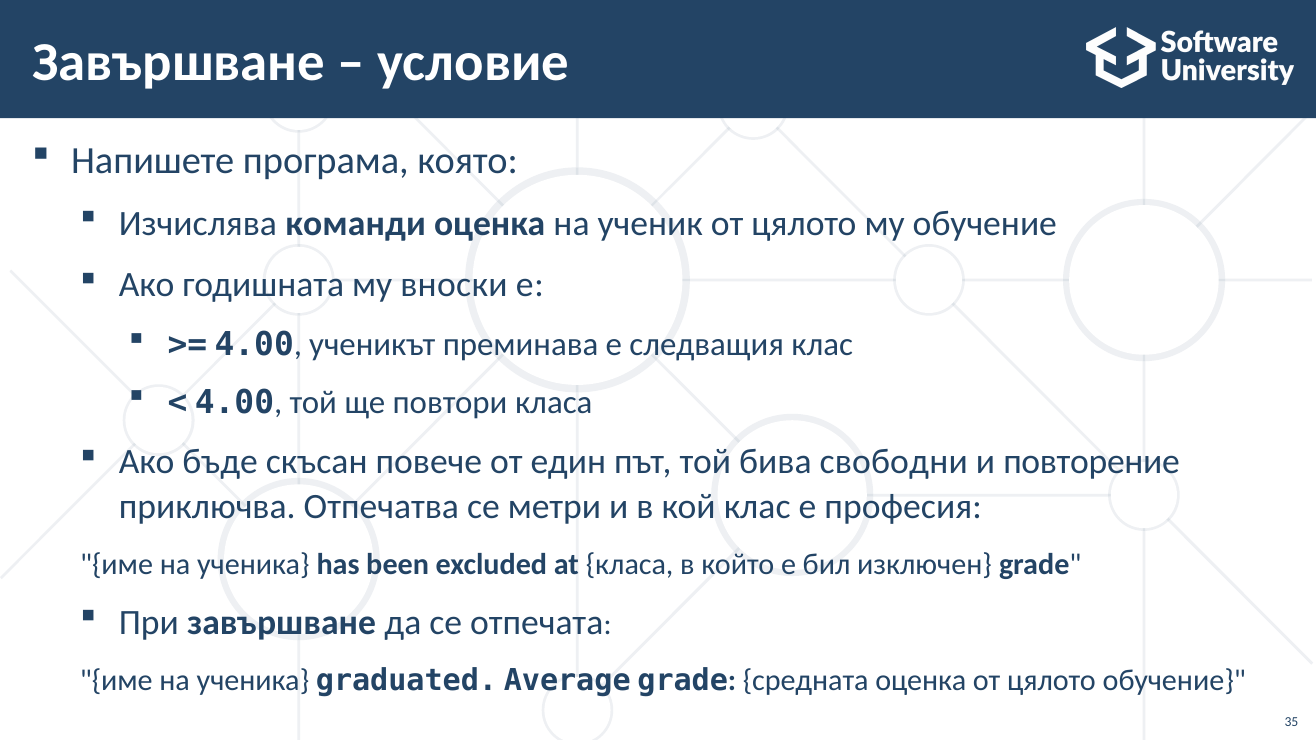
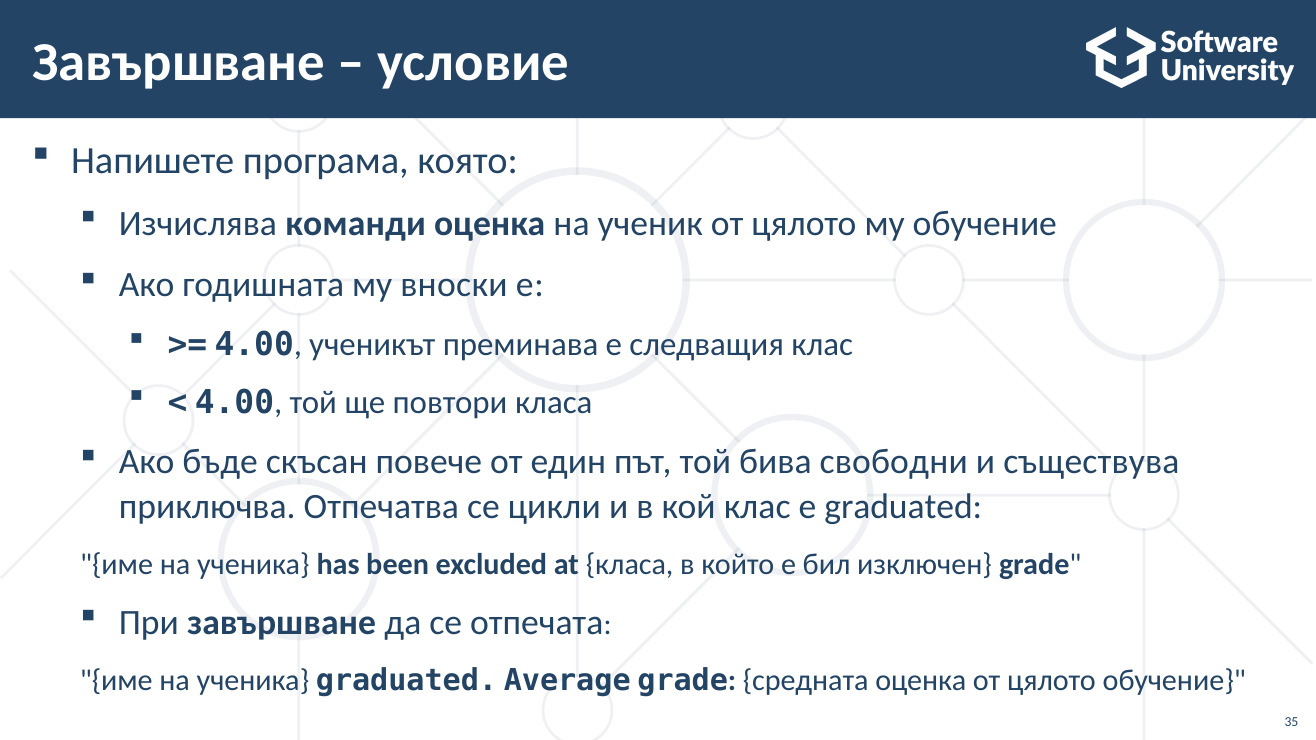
повторение: повторение -> съществува
метри: метри -> цикли
е професия: професия -> graduated
